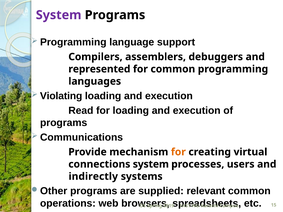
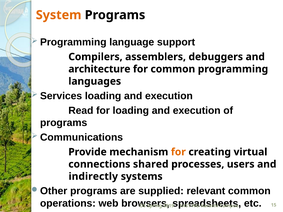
System at (59, 15) colour: purple -> orange
represented: represented -> architecture
Violating: Violating -> Services
connections system: system -> shared
